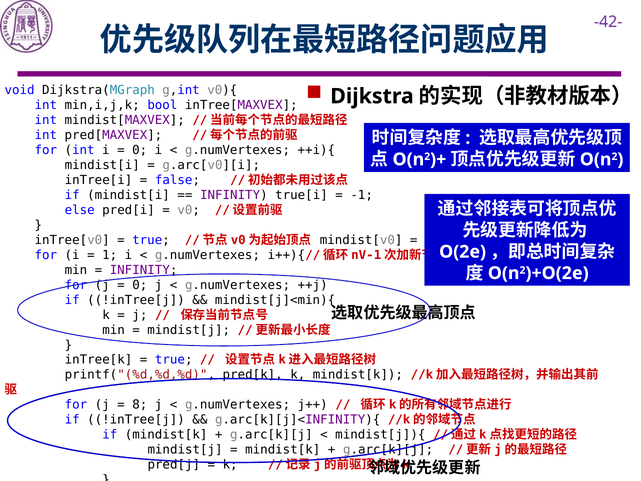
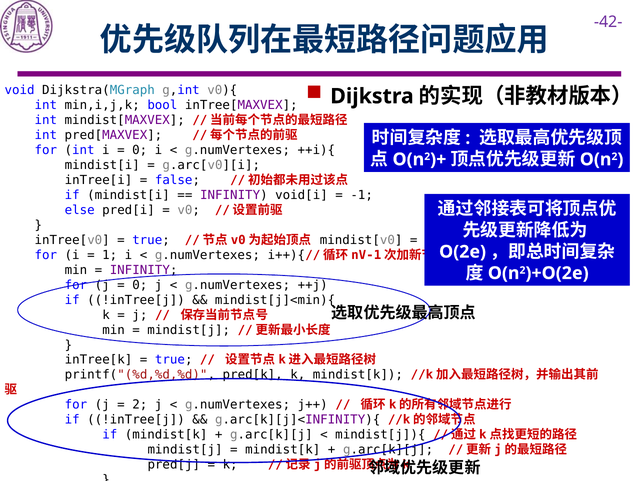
true[i: true[i -> void[i
8: 8 -> 2
